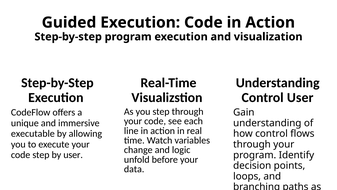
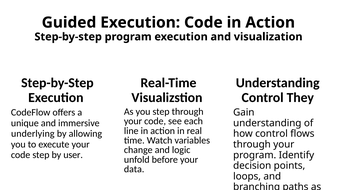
Control User: User -> They
executable: executable -> underlying
